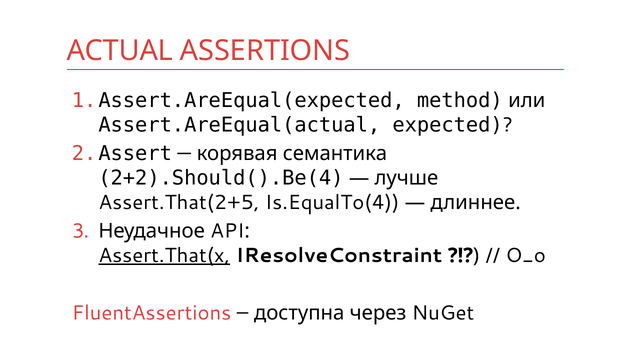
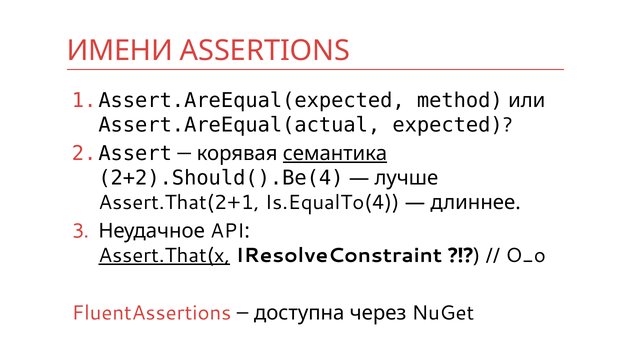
ACTUAL: ACTUAL -> ИМЕНИ
семантика underline: none -> present
Assert.That(2+5: Assert.That(2+5 -> Assert.That(2+1
